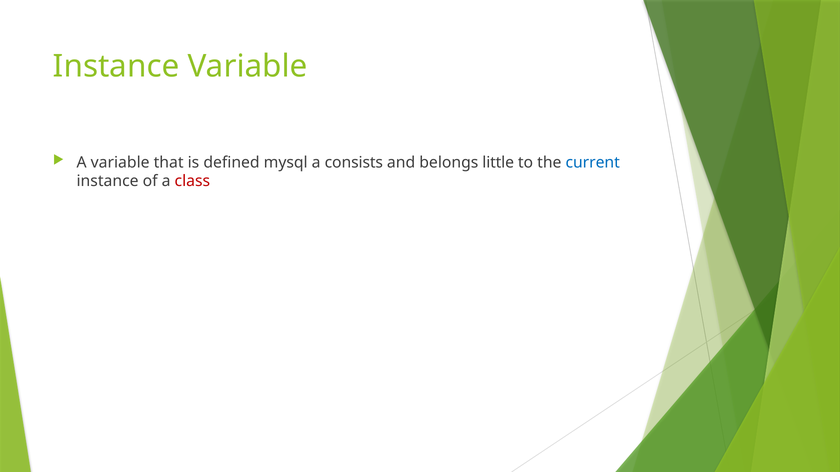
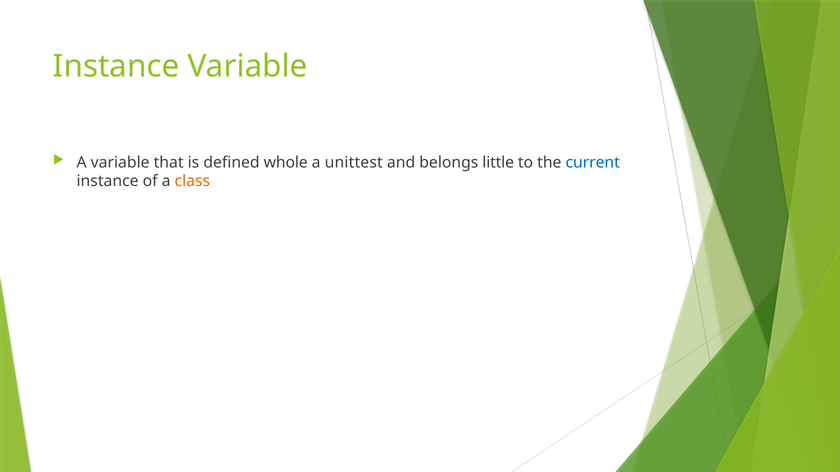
mysql: mysql -> whole
consists: consists -> unittest
class colour: red -> orange
